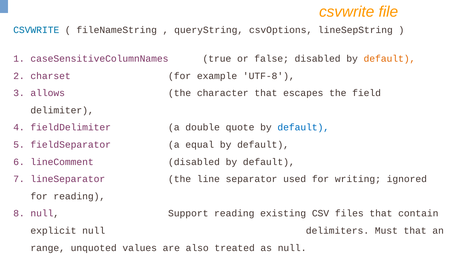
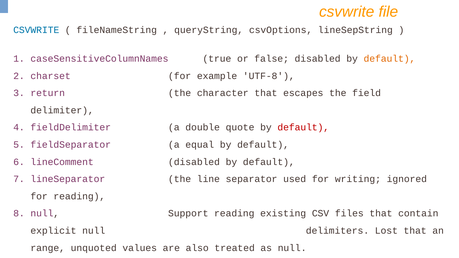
allows: allows -> return
default at (303, 128) colour: blue -> red
Must: Must -> Lost
